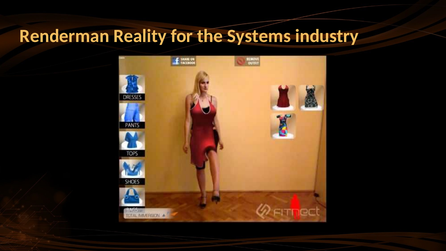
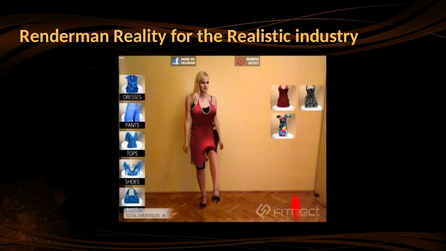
Systems: Systems -> Realistic
